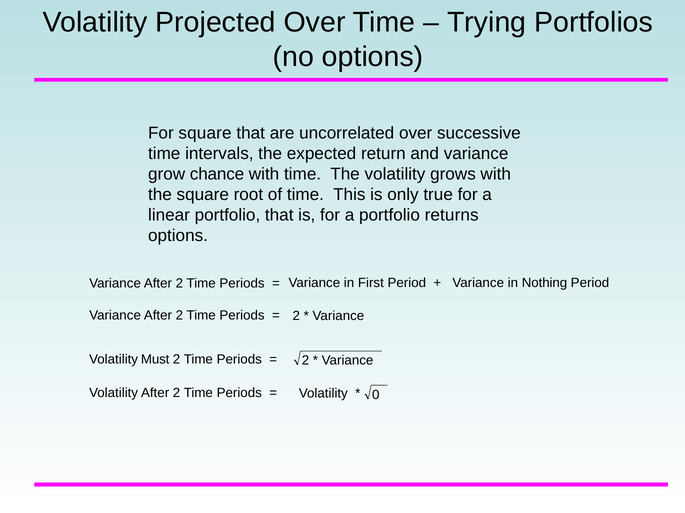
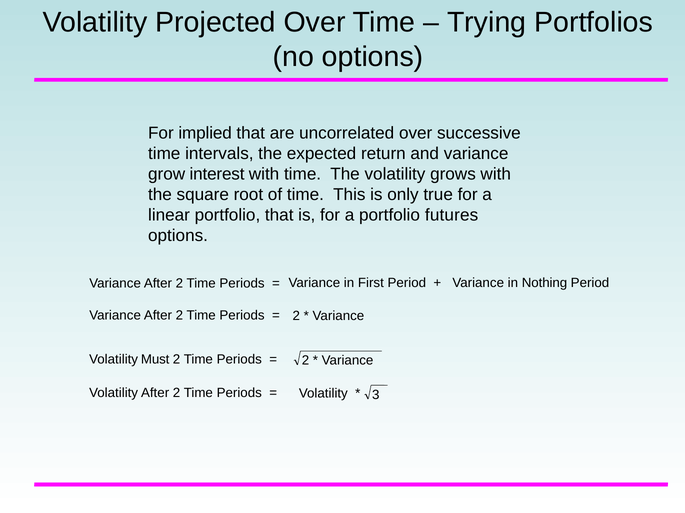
For square: square -> implied
chance: chance -> interest
returns: returns -> futures
0: 0 -> 3
